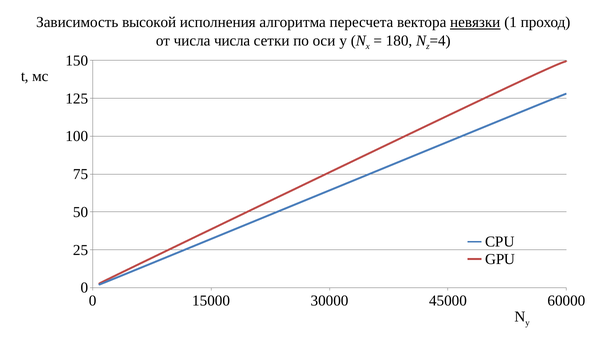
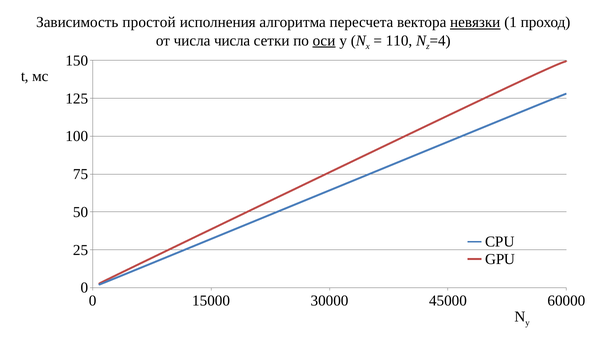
высокой: высокой -> простой
оси underline: none -> present
180: 180 -> 110
